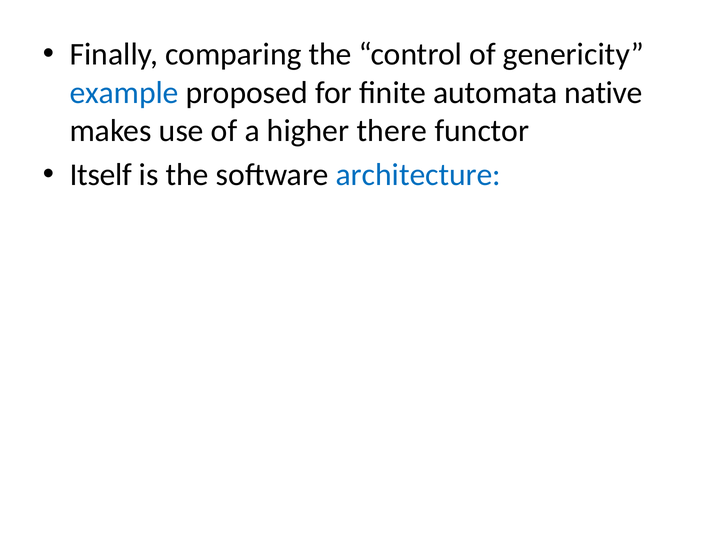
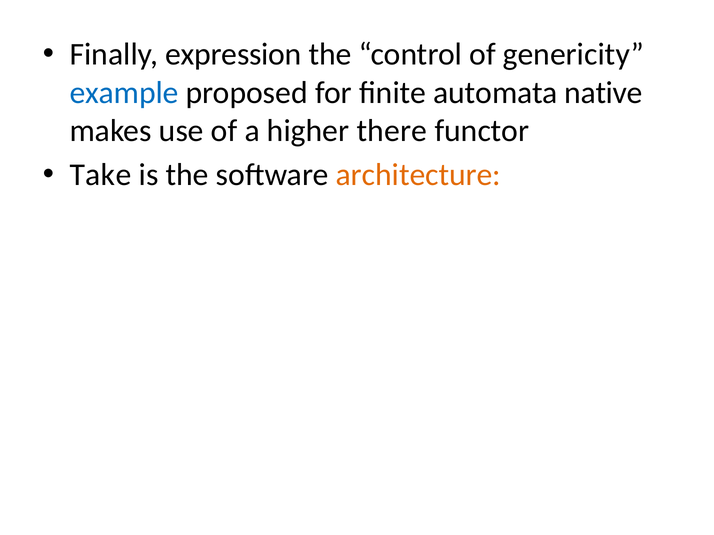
comparing: comparing -> expression
Itself: Itself -> Take
architecture colour: blue -> orange
